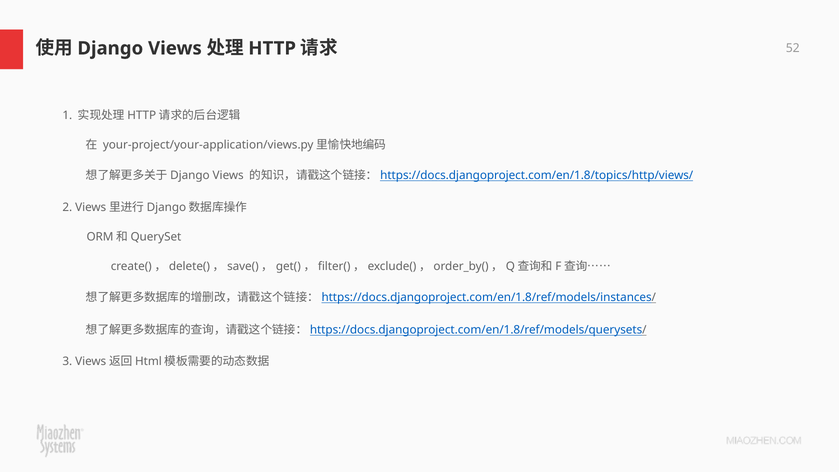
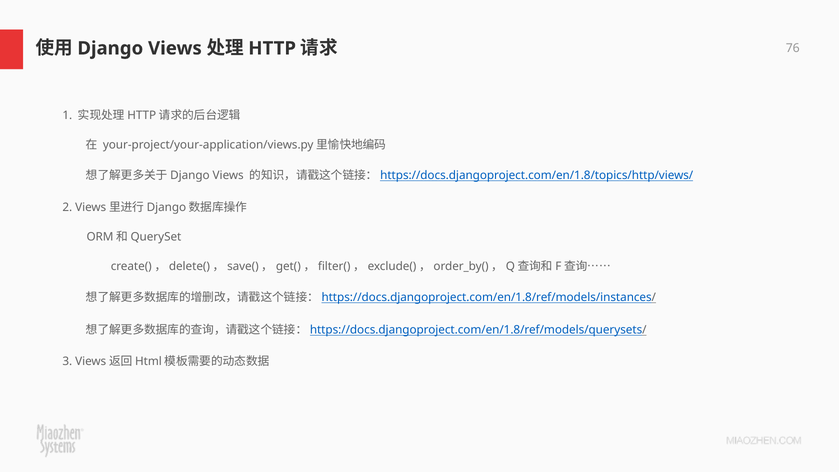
52: 52 -> 76
